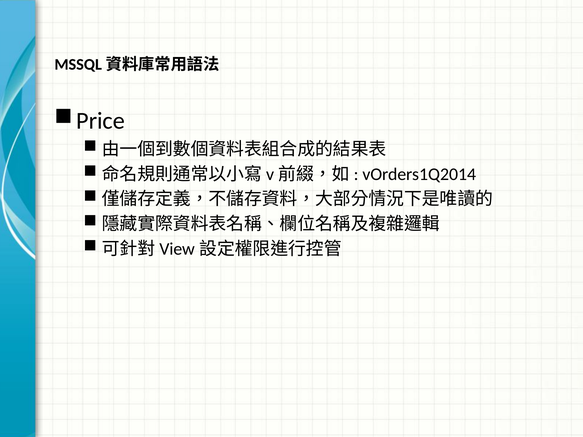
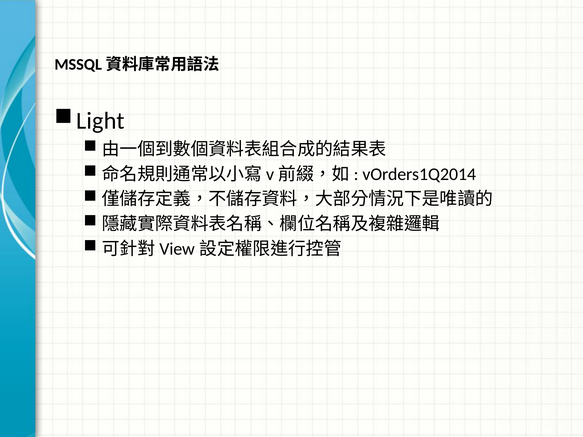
Price: Price -> Light
